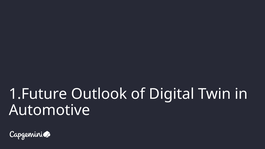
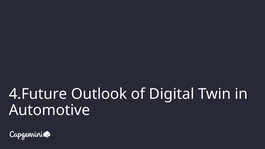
1.Future: 1.Future -> 4.Future
